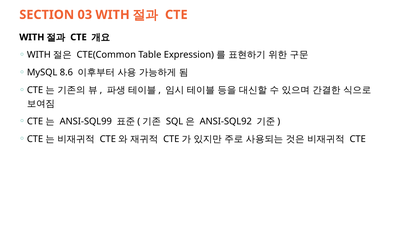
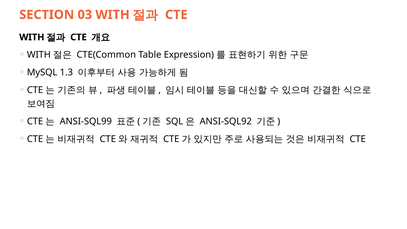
8.6: 8.6 -> 1.3
